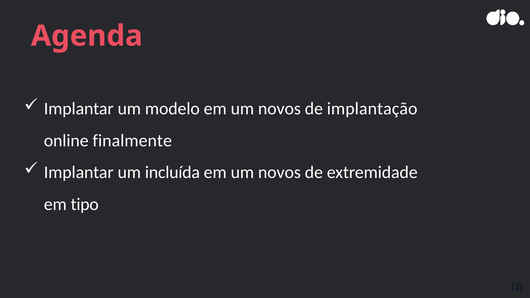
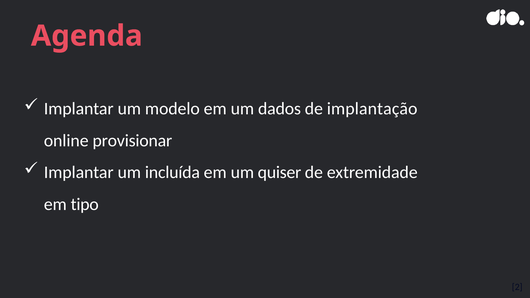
modelo em um novos: novos -> dados
finalmente: finalmente -> provisionar
novos at (279, 172): novos -> quiser
